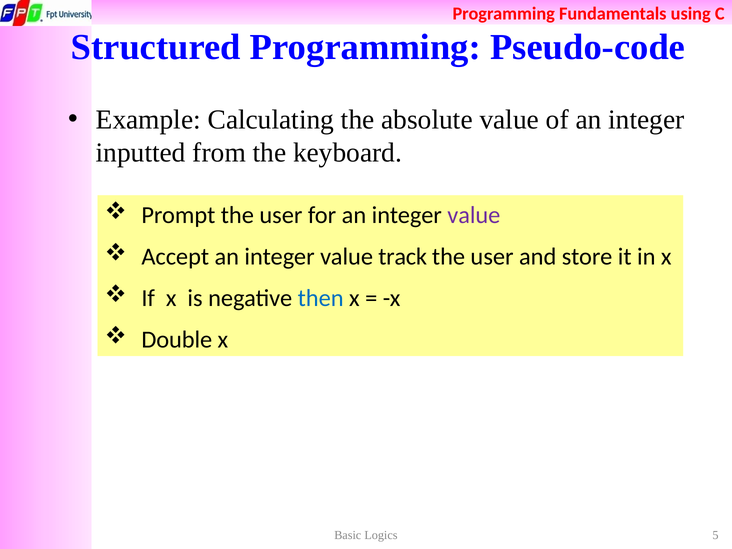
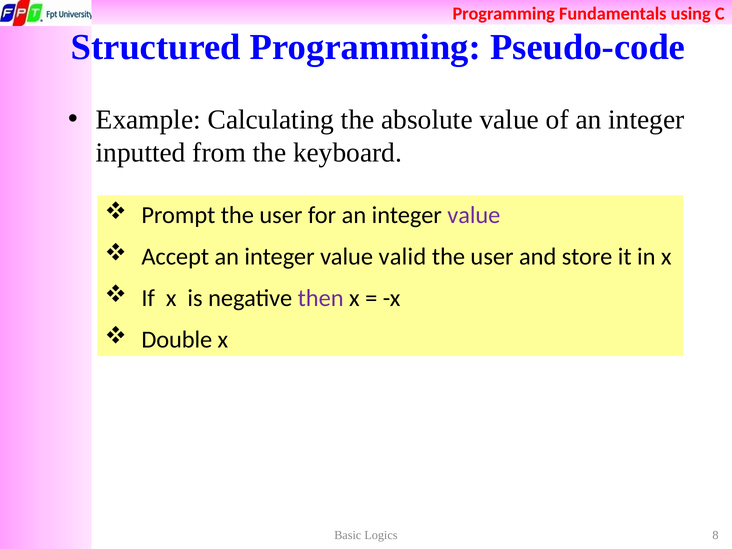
track: track -> valid
then colour: blue -> purple
5: 5 -> 8
